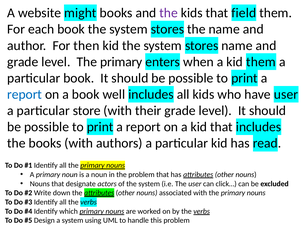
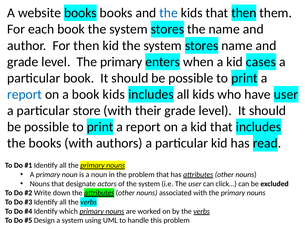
website might: might -> books
the at (169, 13) colour: purple -> blue
that field: field -> then
kid them: them -> cases
book well: well -> kids
